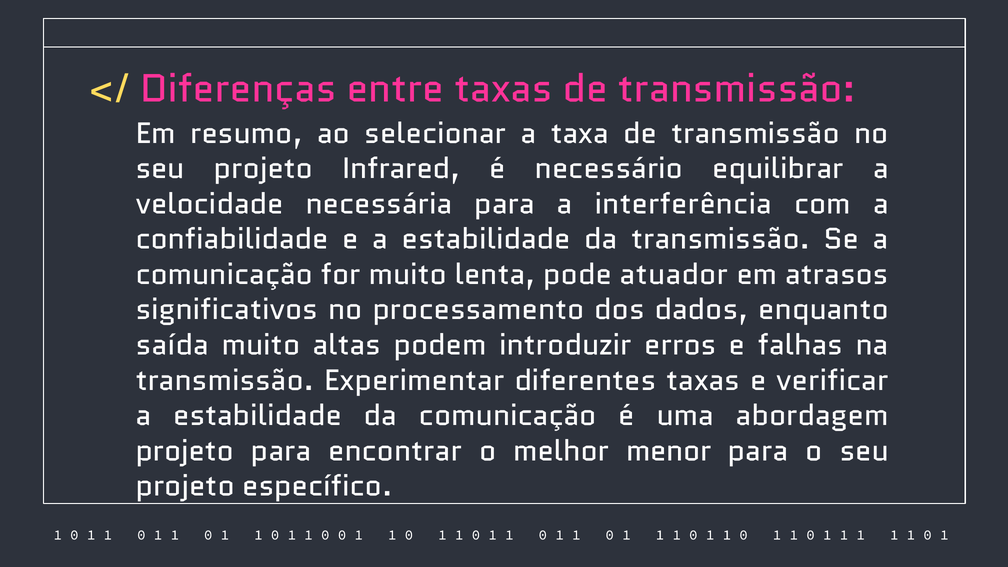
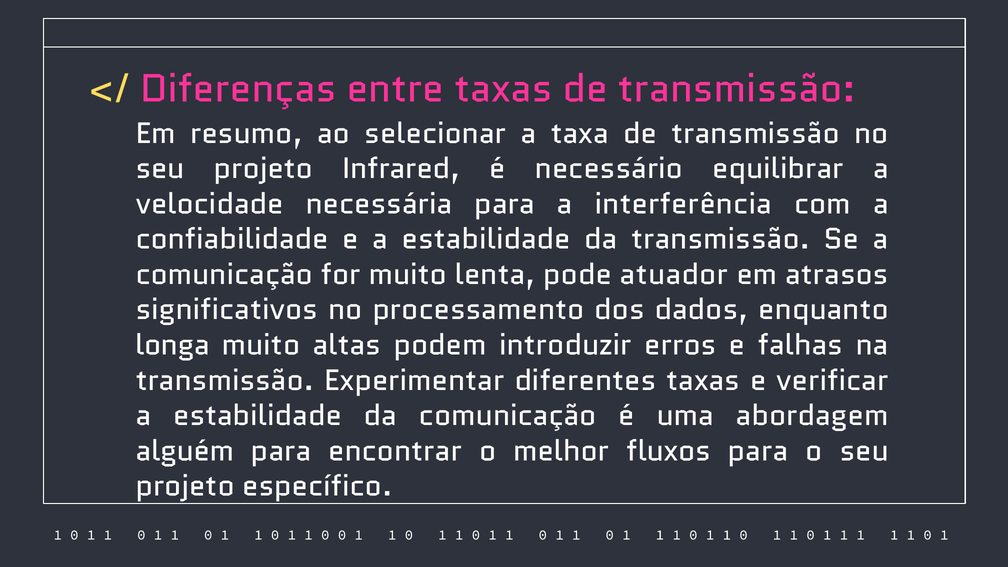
saída: saída -> longa
projeto at (185, 451): projeto -> alguém
menor: menor -> fluxos
